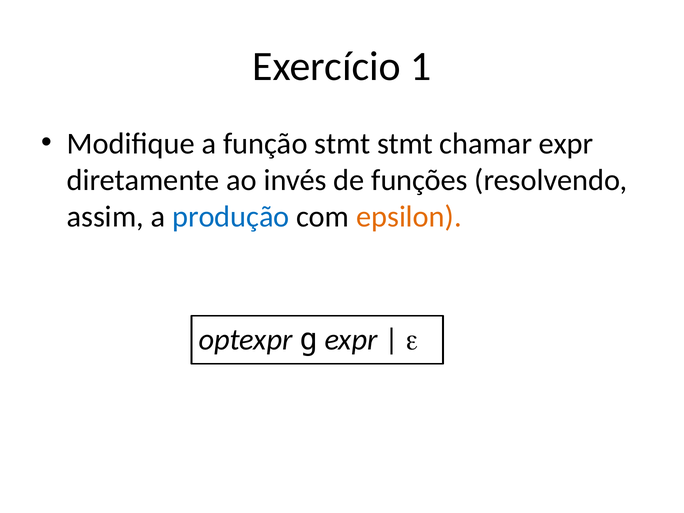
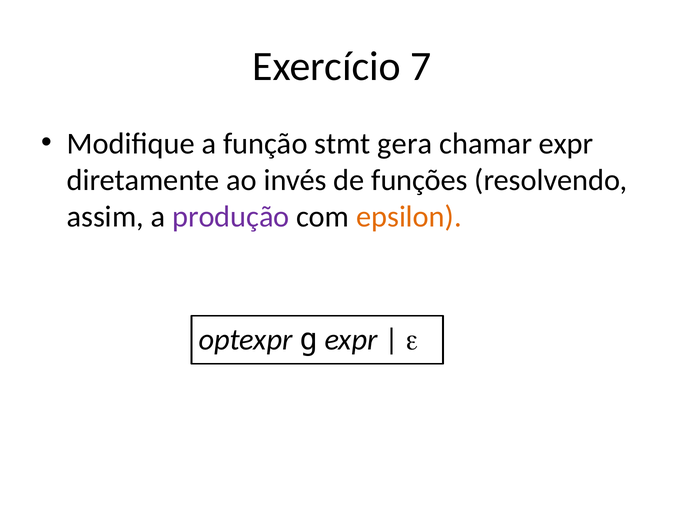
1: 1 -> 7
stmt stmt: stmt -> gera
produção colour: blue -> purple
